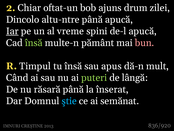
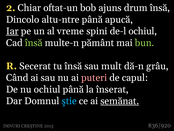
drum zilei: zilei -> însă
de-l apucă: apucă -> ochiul
bun colour: pink -> light green
Timpul: Timpul -> Secerat
apus: apus -> mult
mult: mult -> grâu
puteri colour: light green -> pink
lângă: lângă -> capul
nu răsară: răsară -> ochiul
semănat underline: none -> present
